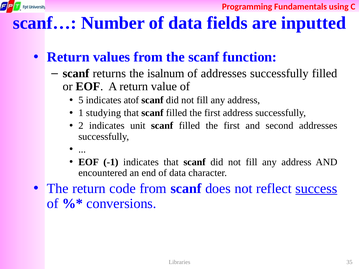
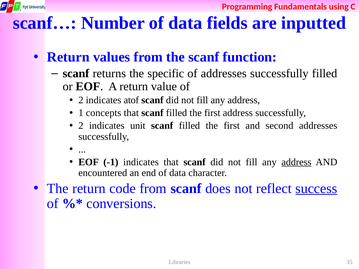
isalnum: isalnum -> specific
5 at (81, 100): 5 -> 2
studying: studying -> concepts
address at (296, 162) underline: none -> present
